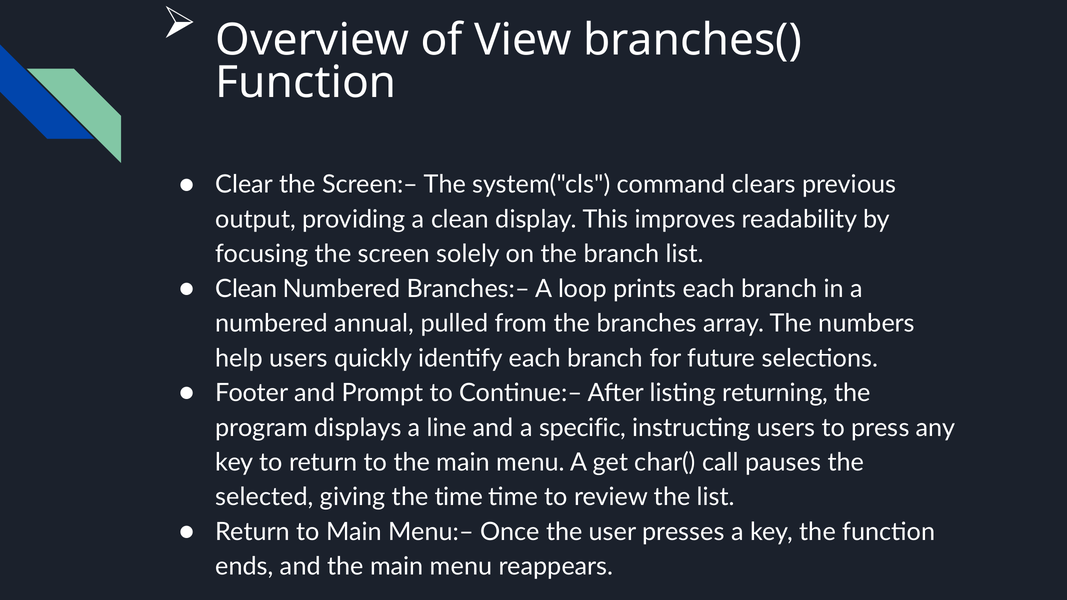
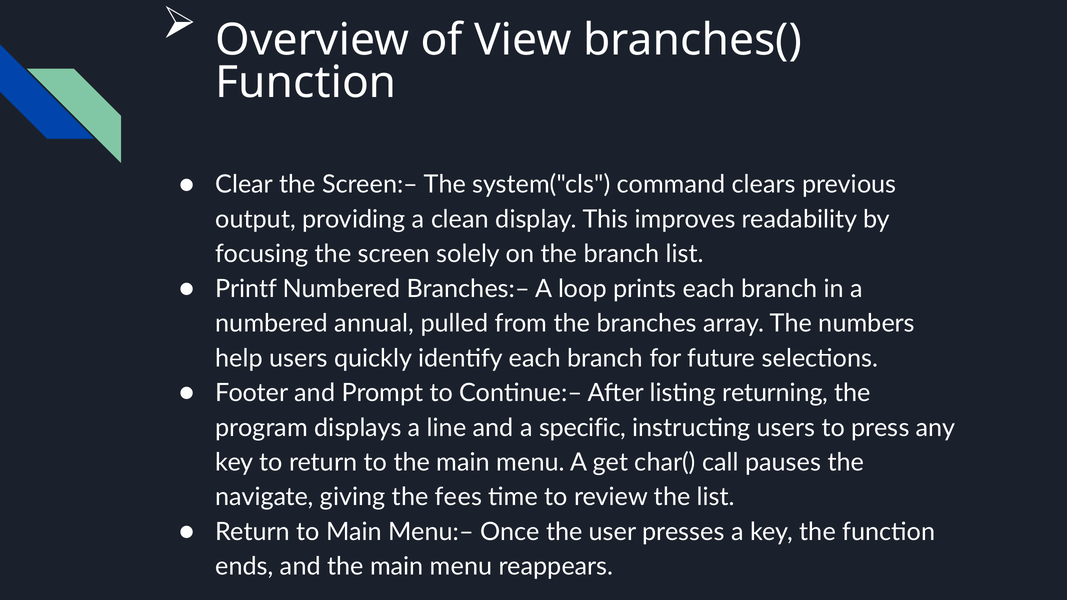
Clean at (246, 289): Clean -> Printf
selected: selected -> navigate
the time: time -> fees
